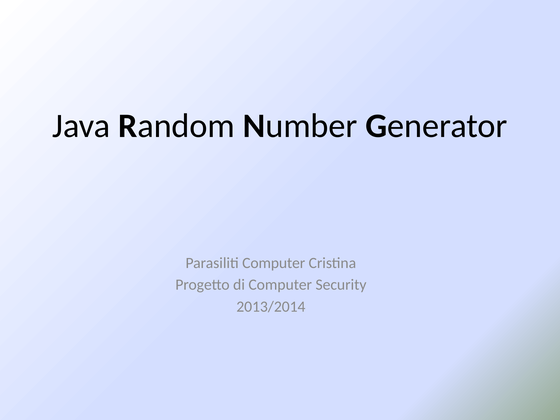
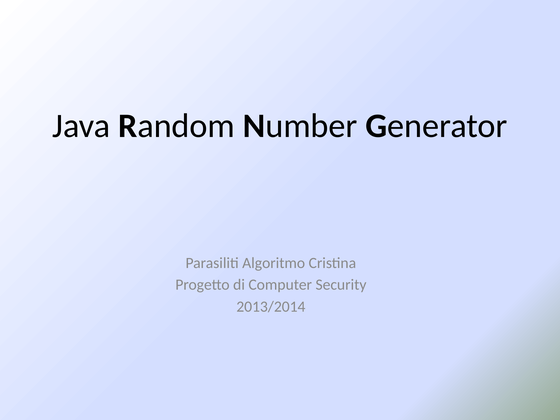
Parasiliti Computer: Computer -> Algoritmo
